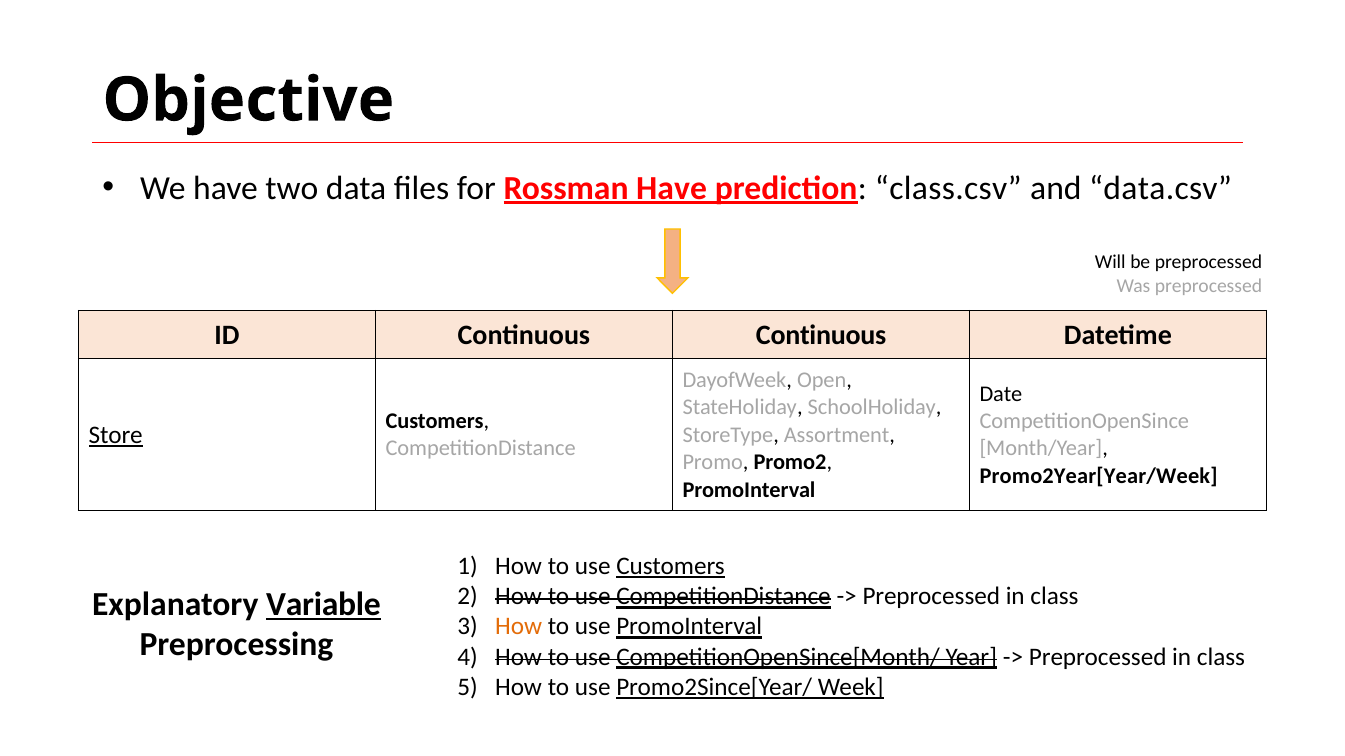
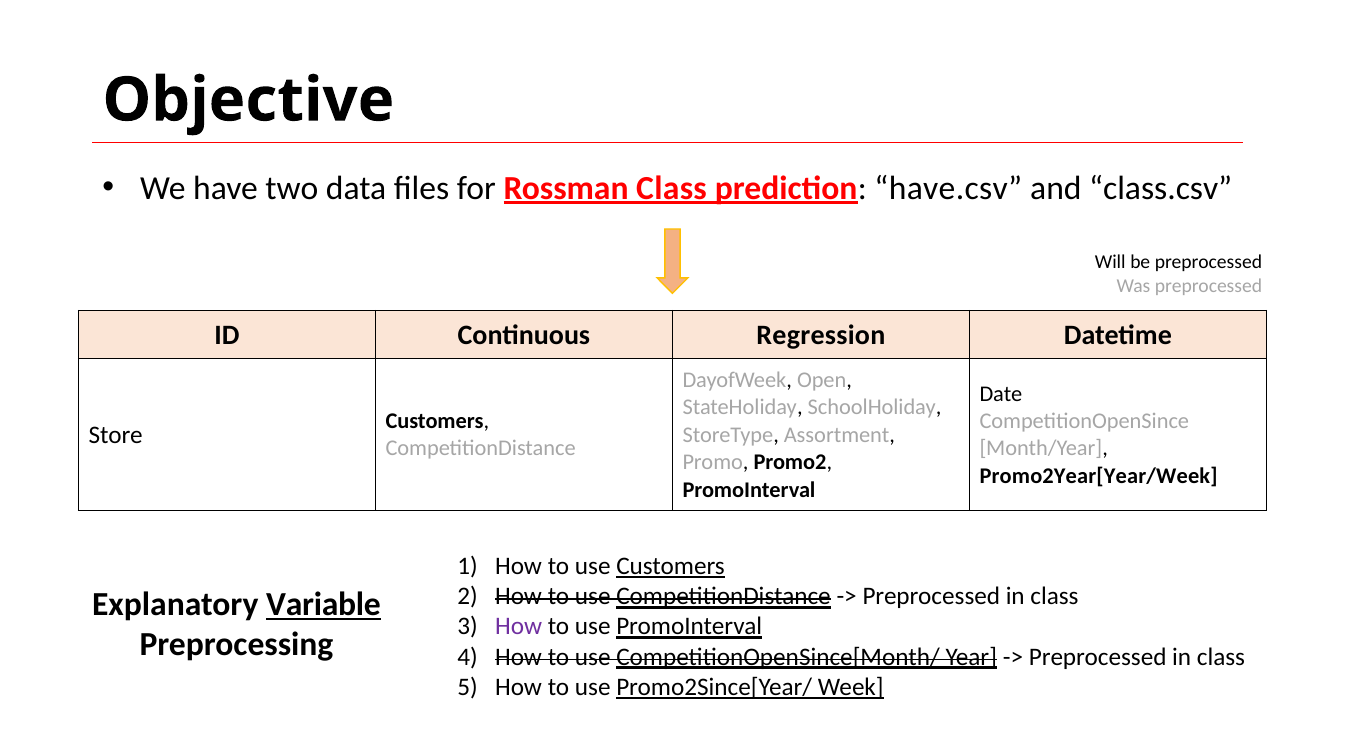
Rossman Have: Have -> Class
class.csv: class.csv -> have.csv
data.csv: data.csv -> class.csv
Continuous Continuous: Continuous -> Regression
Store underline: present -> none
How at (519, 627) colour: orange -> purple
